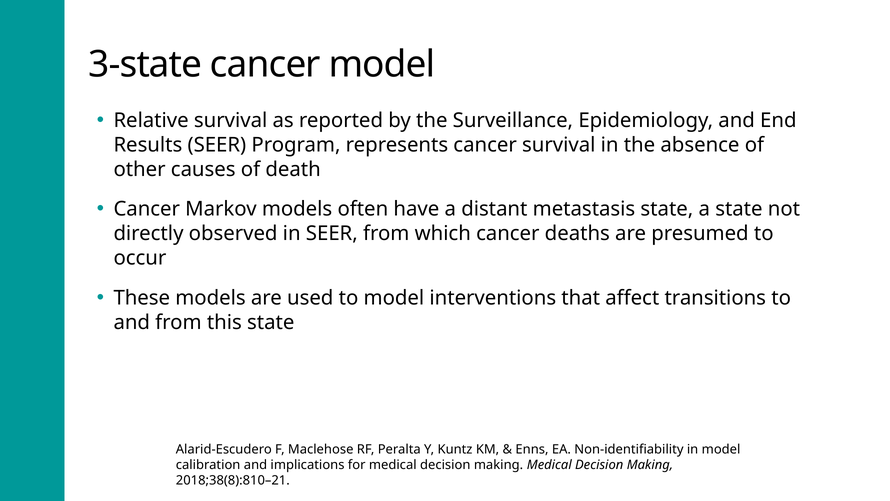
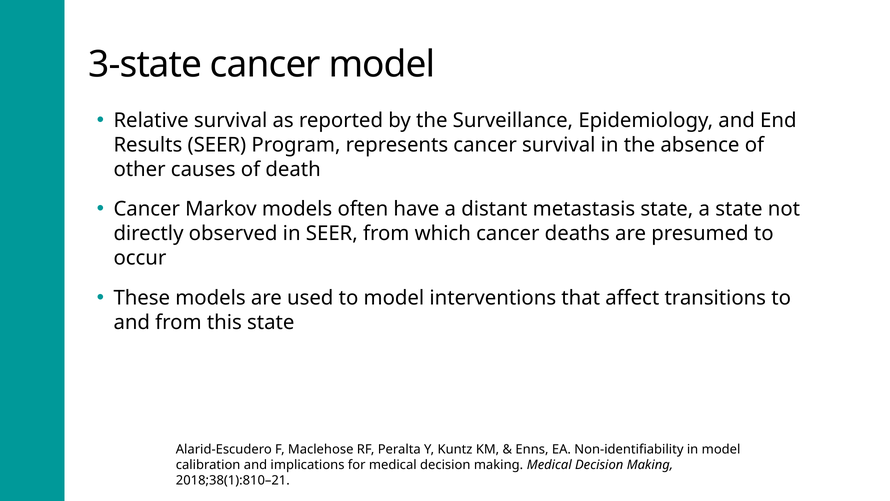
2018;38(8):810–21: 2018;38(8):810–21 -> 2018;38(1):810–21
